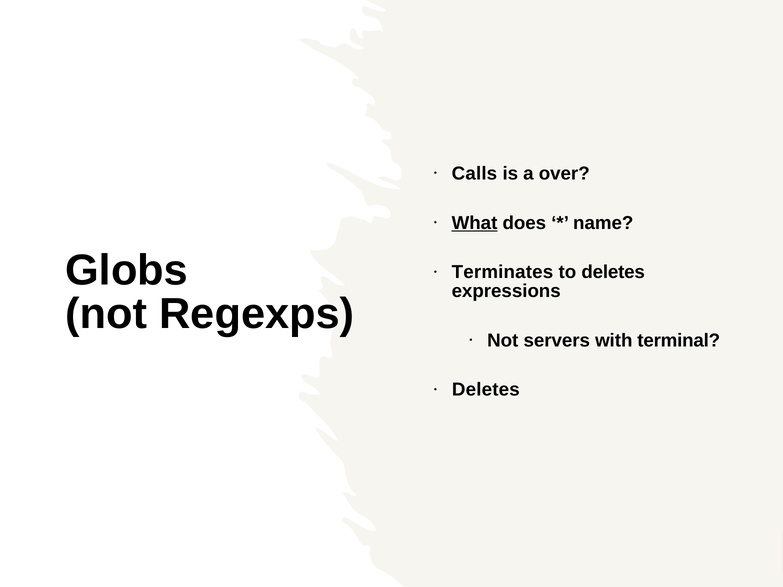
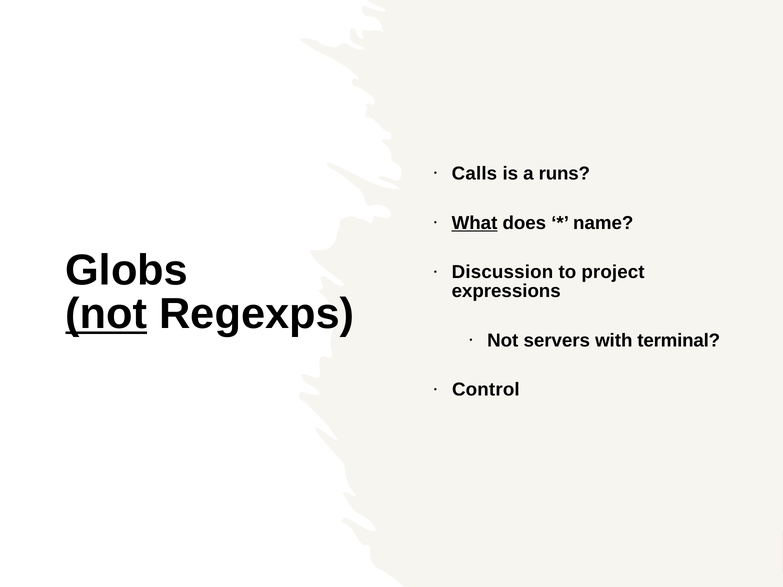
over: over -> runs
Terminates: Terminates -> Discussion
to deletes: deletes -> project
not at (106, 314) underline: none -> present
Deletes at (486, 390): Deletes -> Control
